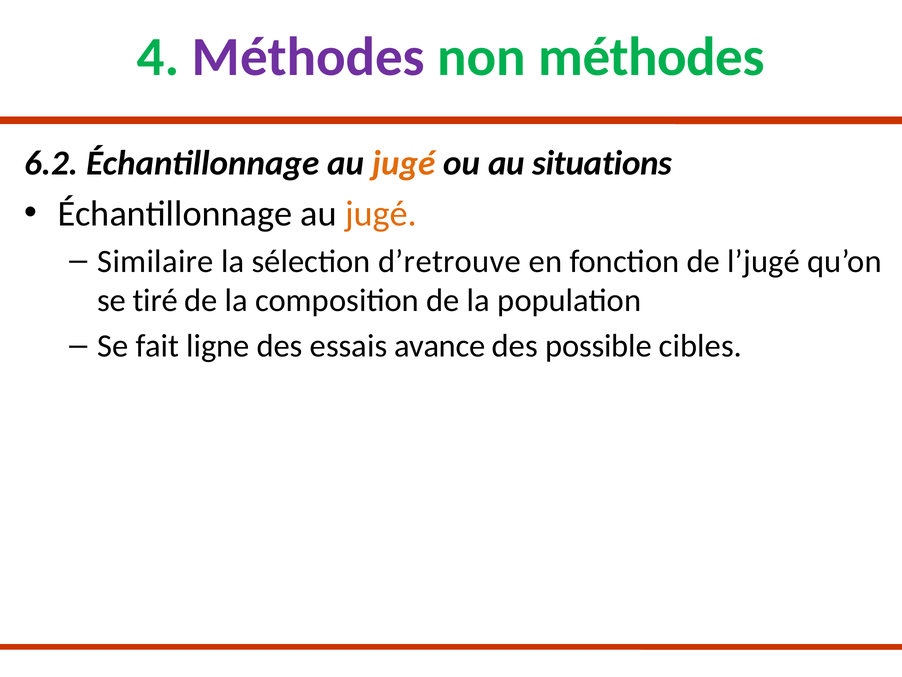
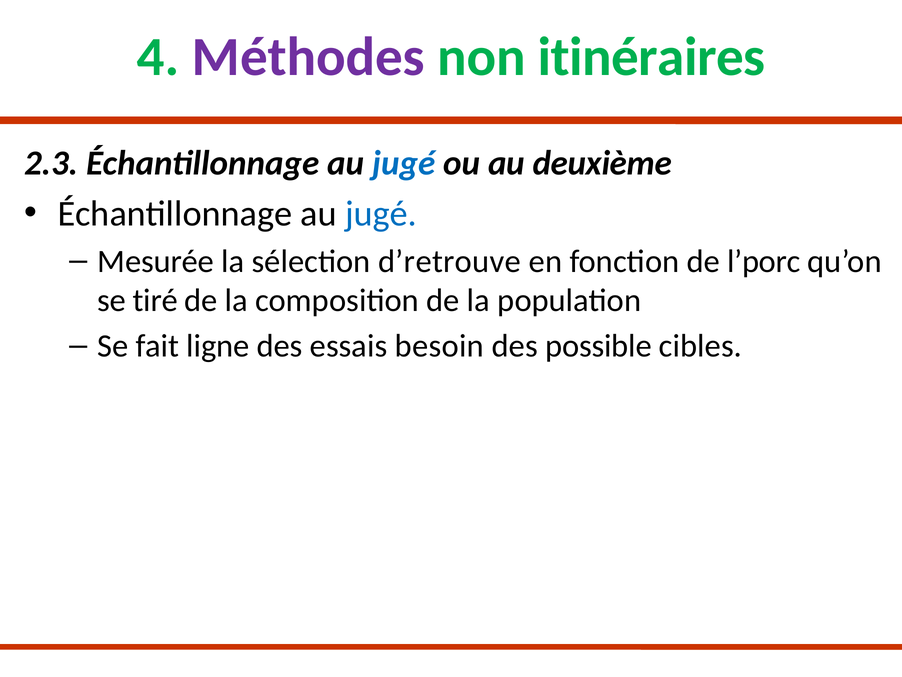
non méthodes: méthodes -> itinéraires
6.2: 6.2 -> 2.3
jugé at (404, 163) colour: orange -> blue
situations: situations -> deuxième
jugé at (381, 213) colour: orange -> blue
Similaire: Similaire -> Mesurée
l’jugé: l’jugé -> l’porc
avance: avance -> besoin
